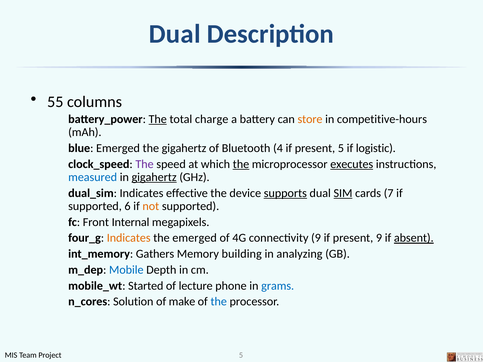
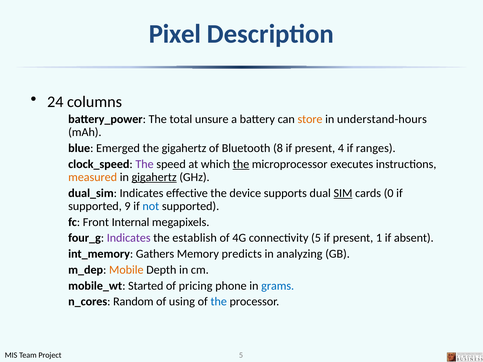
Dual at (175, 34): Dual -> Pixel
55: 55 -> 24
The at (158, 119) underline: present -> none
charge: charge -> unsure
competitive-hours: competitive-hours -> understand-hours
4: 4 -> 8
present 5: 5 -> 4
logistic: logistic -> ranges
executes underline: present -> none
measured colour: blue -> orange
supports underline: present -> none
7: 7 -> 0
6: 6 -> 9
not colour: orange -> blue
Indicates at (129, 238) colour: orange -> purple
the emerged: emerged -> establish
connectivity 9: 9 -> 5
present 9: 9 -> 1
absent underline: present -> none
building: building -> predicts
Mobile colour: blue -> orange
lecture: lecture -> pricing
Solution: Solution -> Random
make: make -> using
